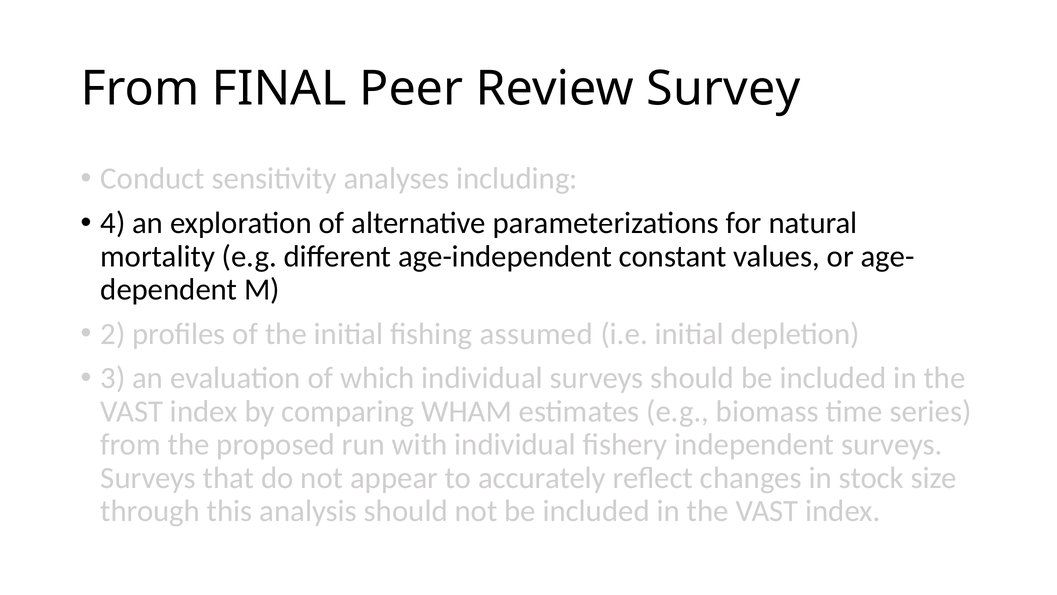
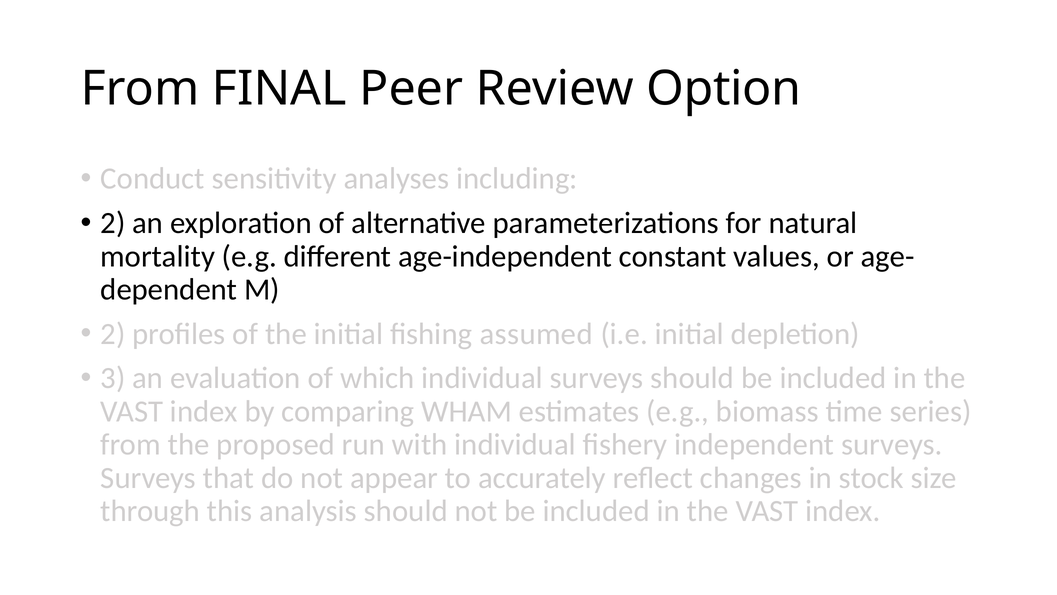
Survey: Survey -> Option
4 at (113, 223): 4 -> 2
